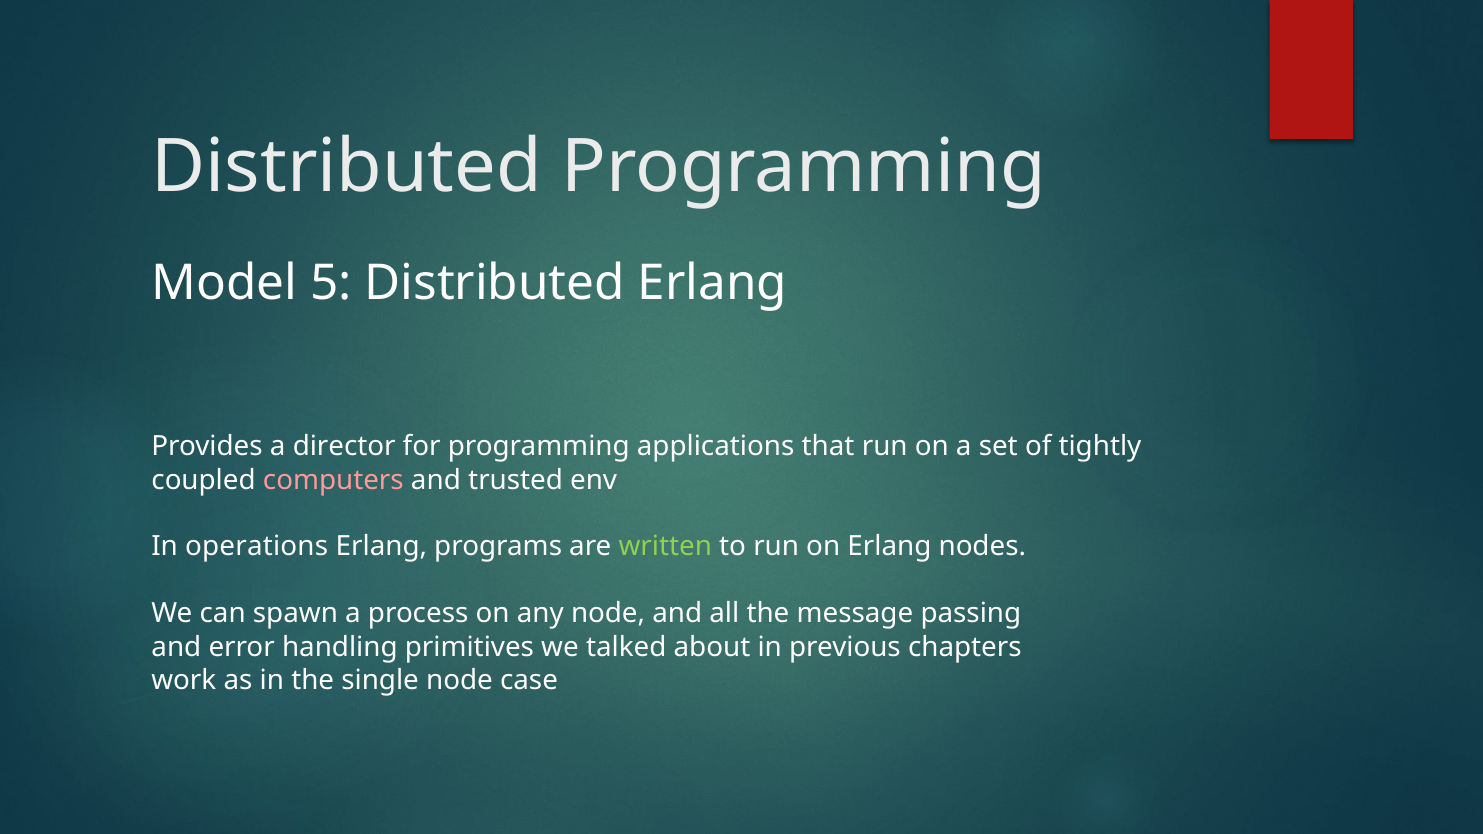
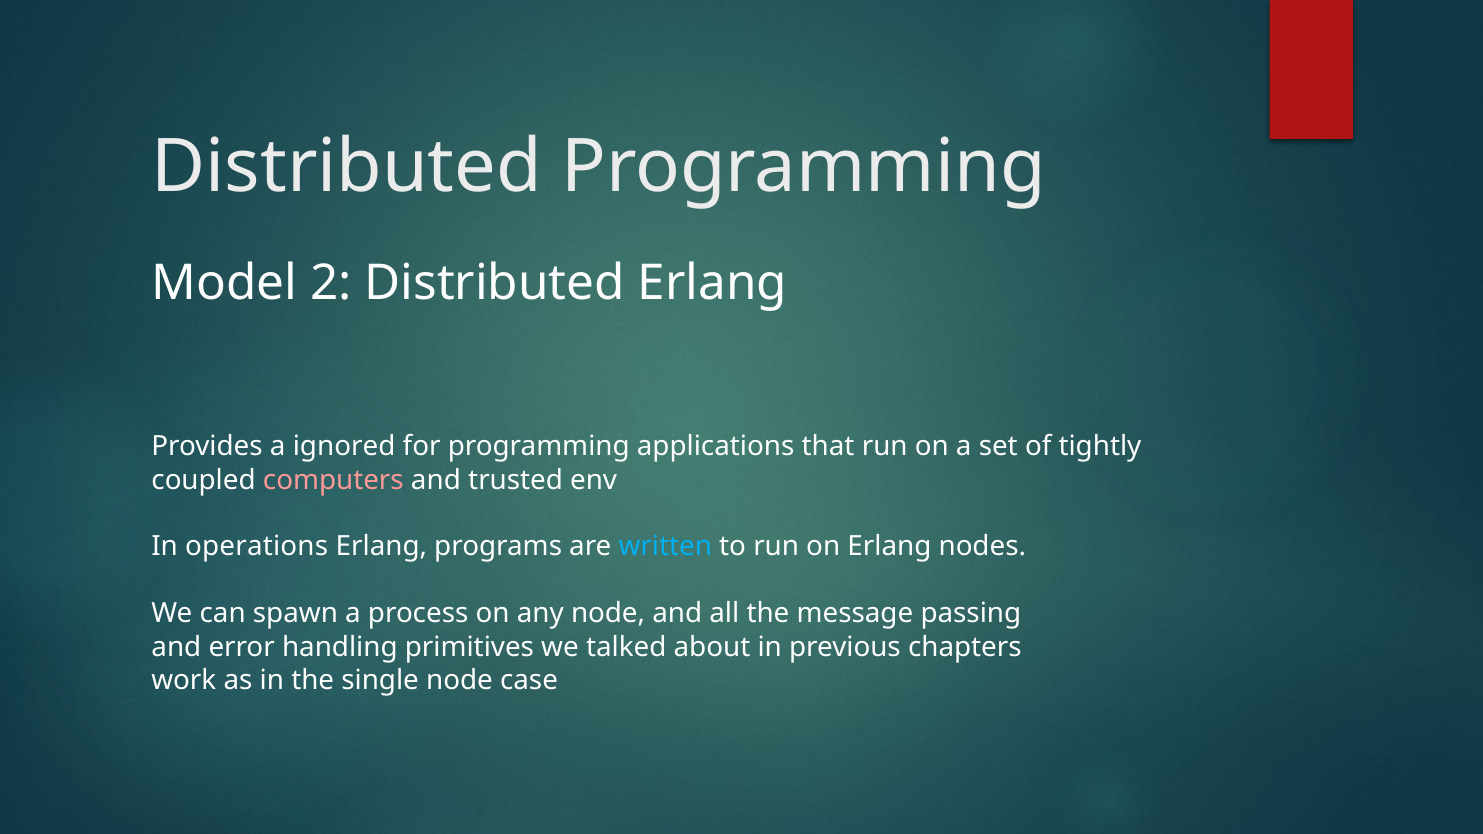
5: 5 -> 2
director: director -> ignored
written colour: light green -> light blue
